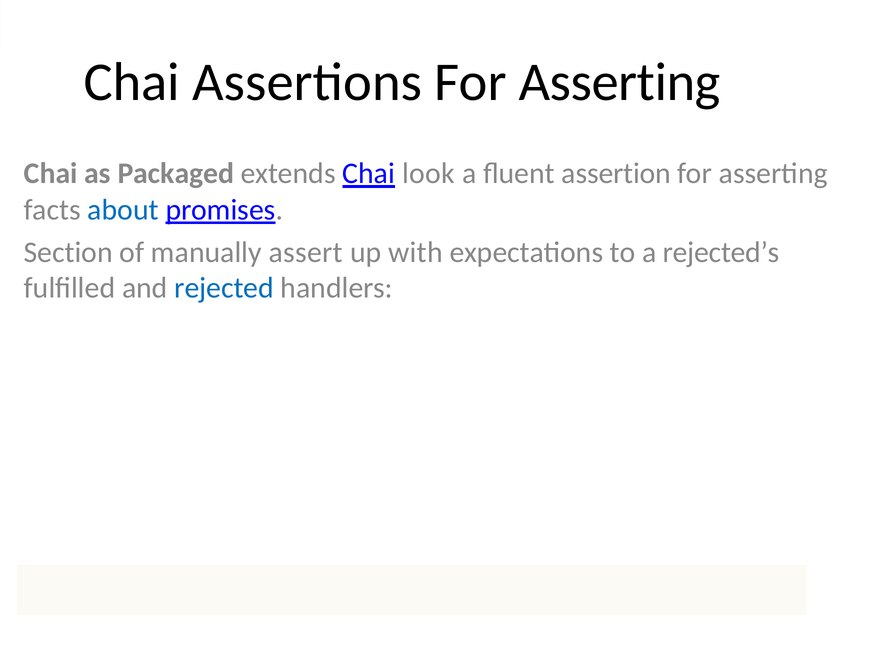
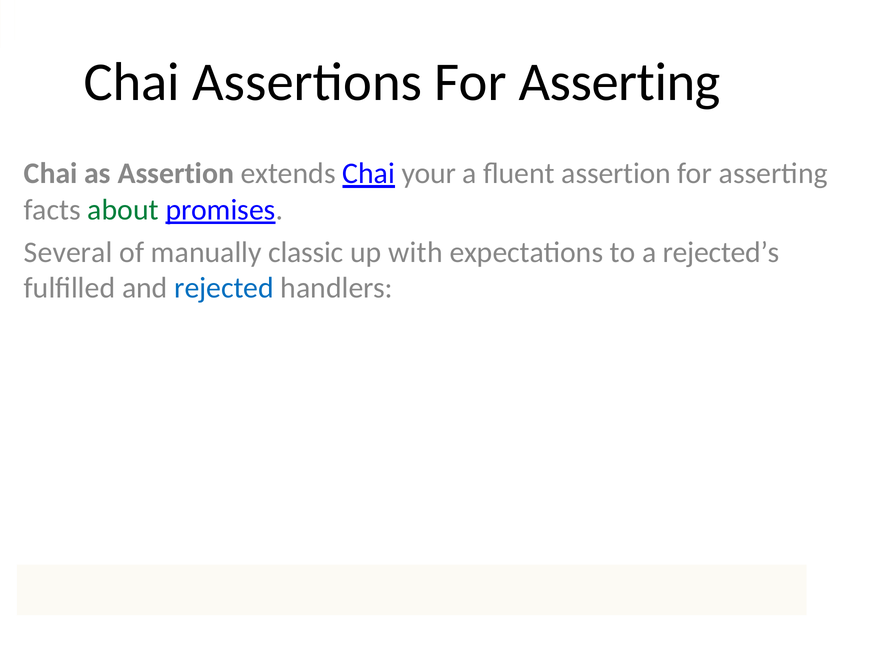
as Packaged: Packaged -> Assertion
look: look -> your
about colour: blue -> green
Section: Section -> Several
assert: assert -> classic
